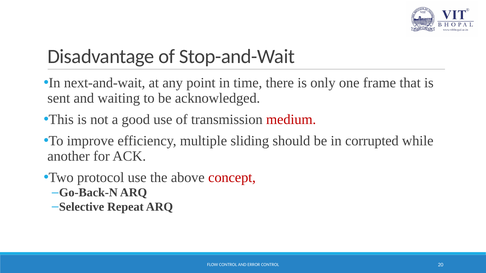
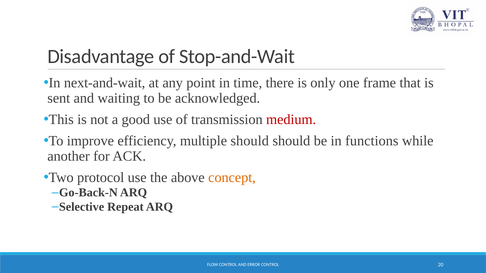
multiple sliding: sliding -> should
corrupted: corrupted -> functions
concept colour: red -> orange
